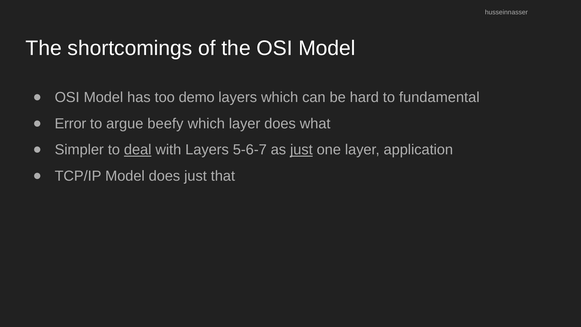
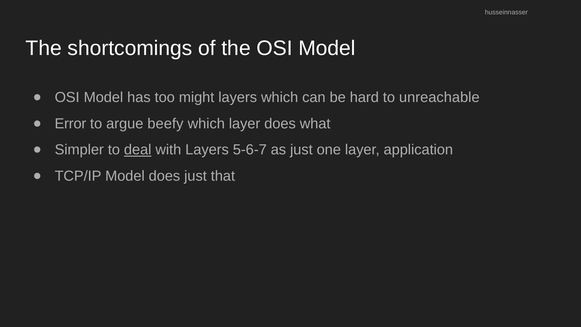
demo: demo -> might
fundamental: fundamental -> unreachable
just at (301, 150) underline: present -> none
